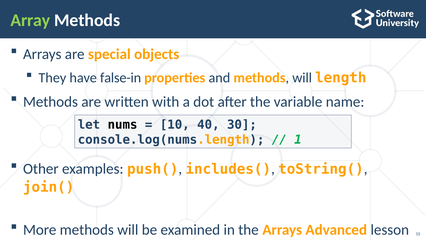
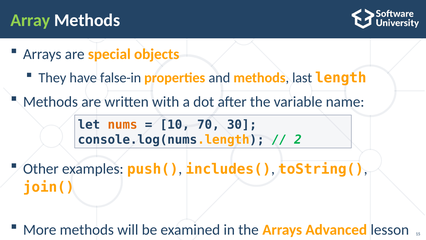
and methods will: will -> last
nums colour: black -> orange
40: 40 -> 70
1: 1 -> 2
